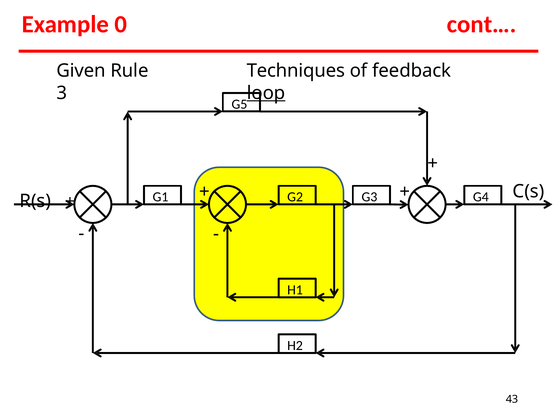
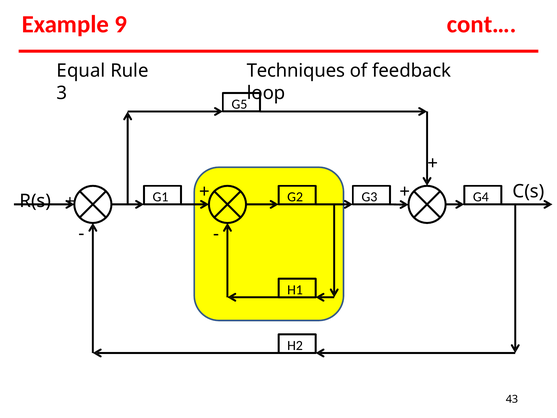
0: 0 -> 9
Given: Given -> Equal
loop underline: present -> none
